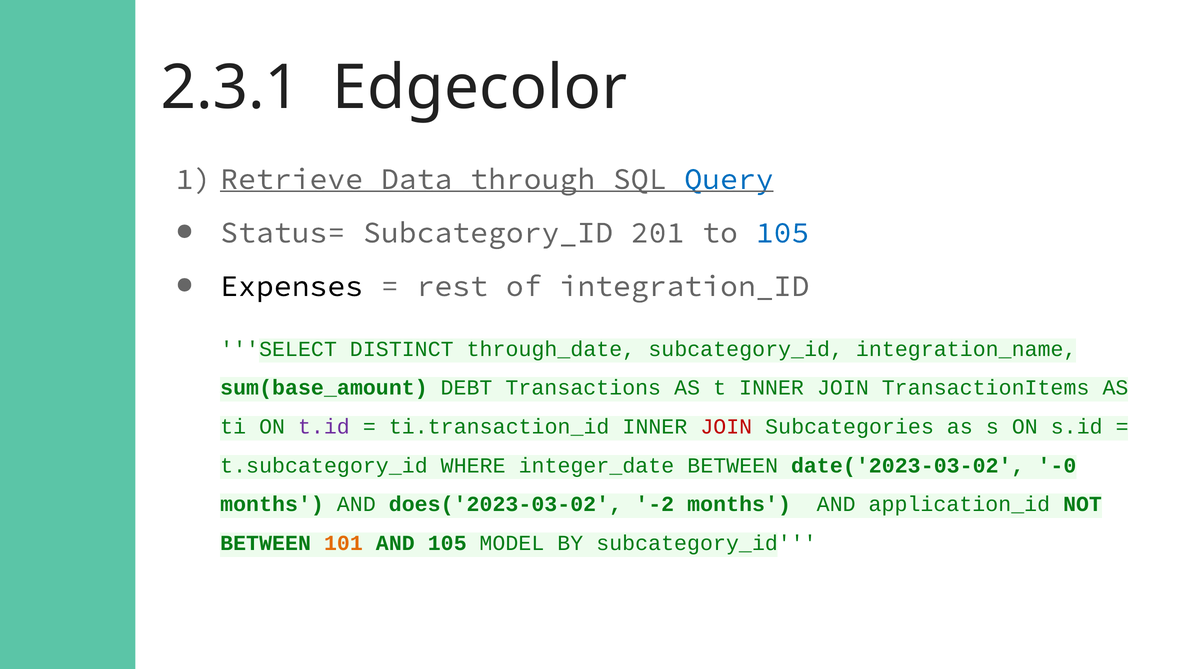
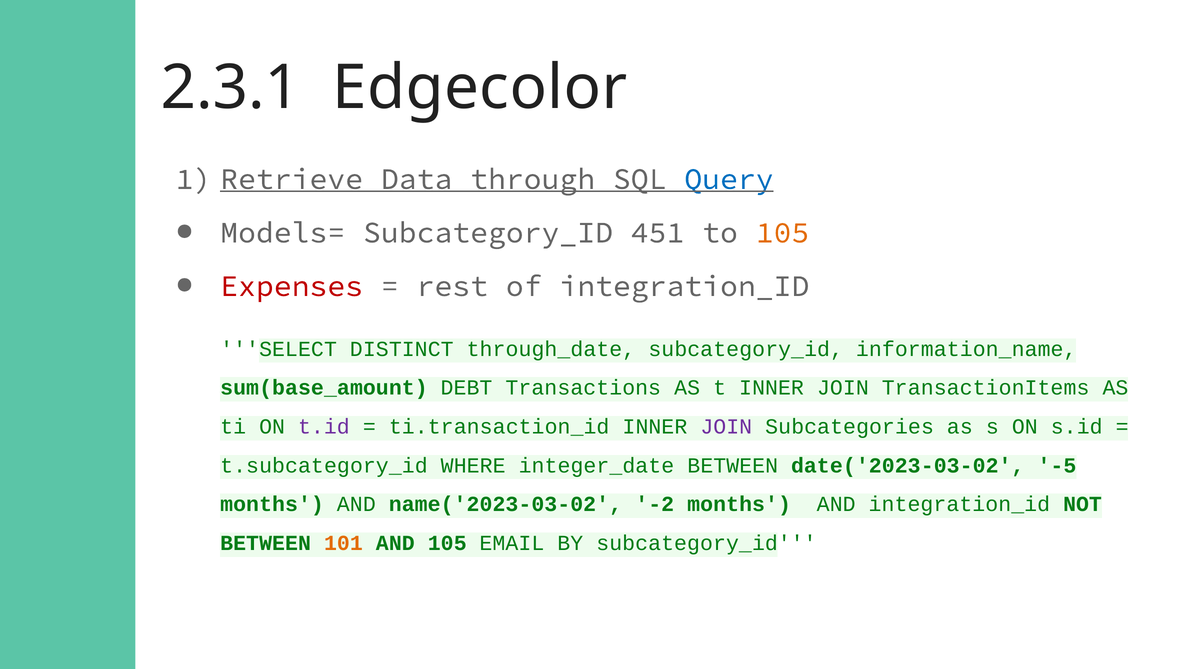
Status=: Status= -> Models=
201: 201 -> 451
105 at (783, 233) colour: blue -> orange
Expenses colour: black -> red
integration_name: integration_name -> information_name
JOIN at (726, 427) colour: red -> purple
-0: -0 -> -5
does('2023-03-02: does('2023-03-02 -> name('2023-03-02
AND application_id: application_id -> integration_id
MODEL: MODEL -> EMAIL
